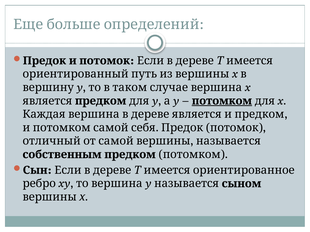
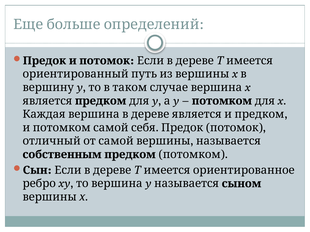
потомком at (222, 101) underline: present -> none
